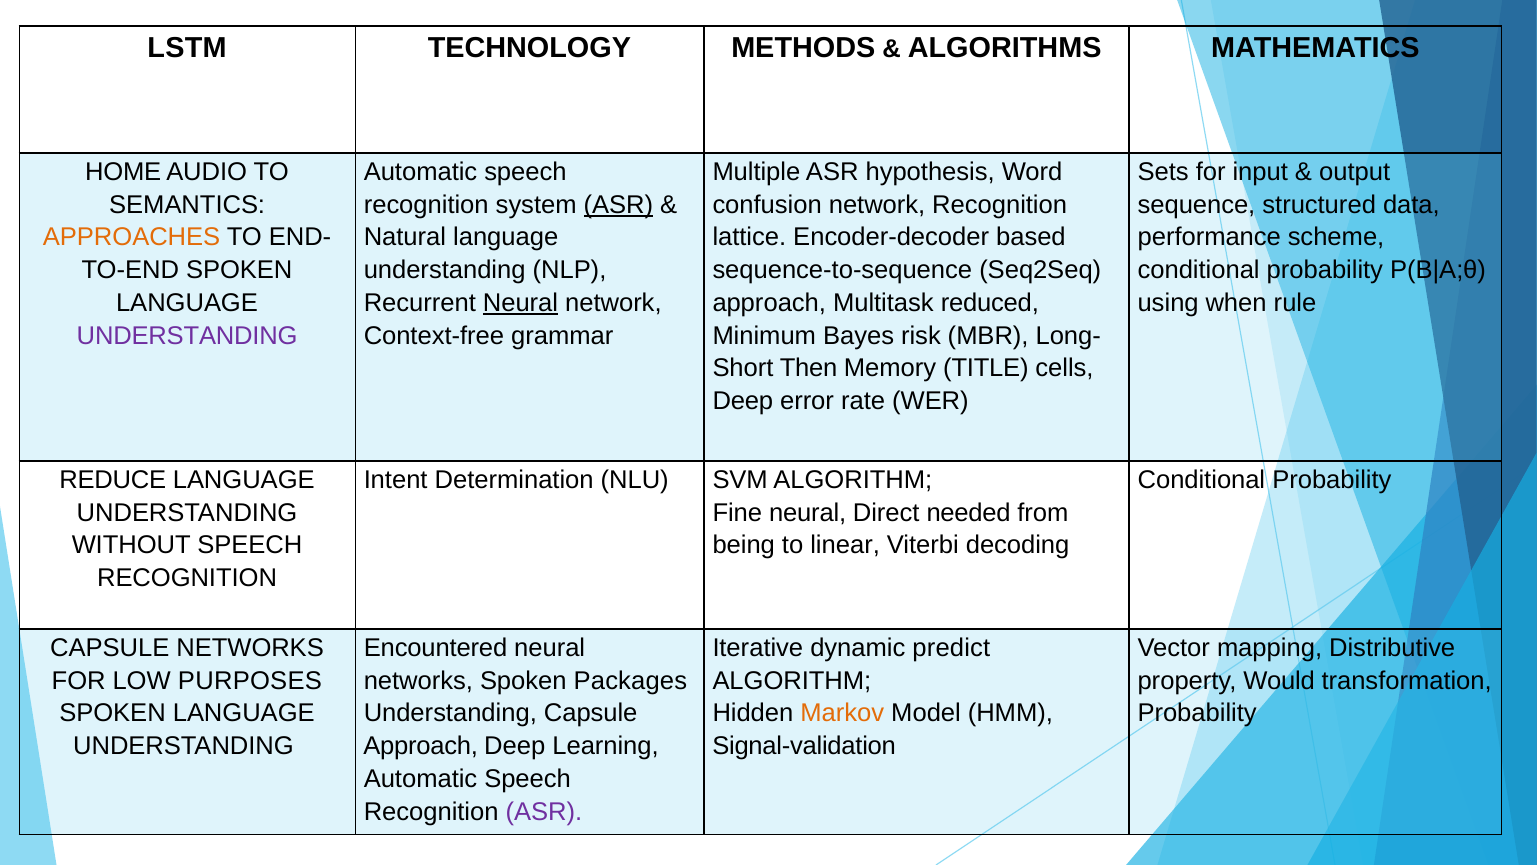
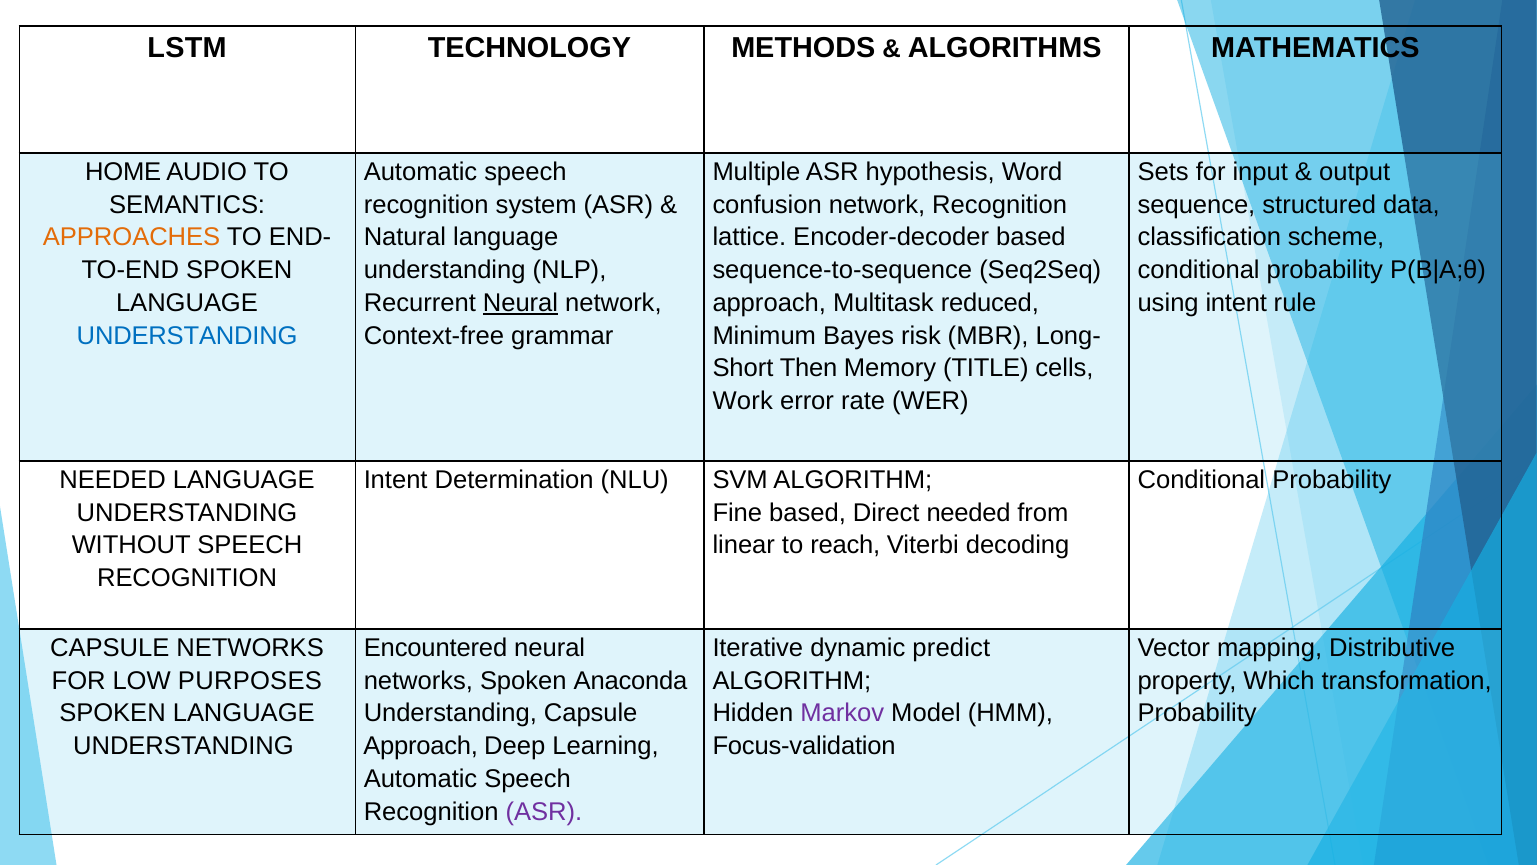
ASR at (618, 205) underline: present -> none
performance: performance -> classification
using when: when -> intent
UNDERSTANDING at (187, 336) colour: purple -> blue
Deep at (743, 401): Deep -> Work
REDUCE at (113, 480): REDUCE -> NEEDED
Fine neural: neural -> based
being: being -> linear
linear: linear -> reach
Packages: Packages -> Anaconda
Would: Would -> Which
Markov colour: orange -> purple
Signal-validation: Signal-validation -> Focus-validation
